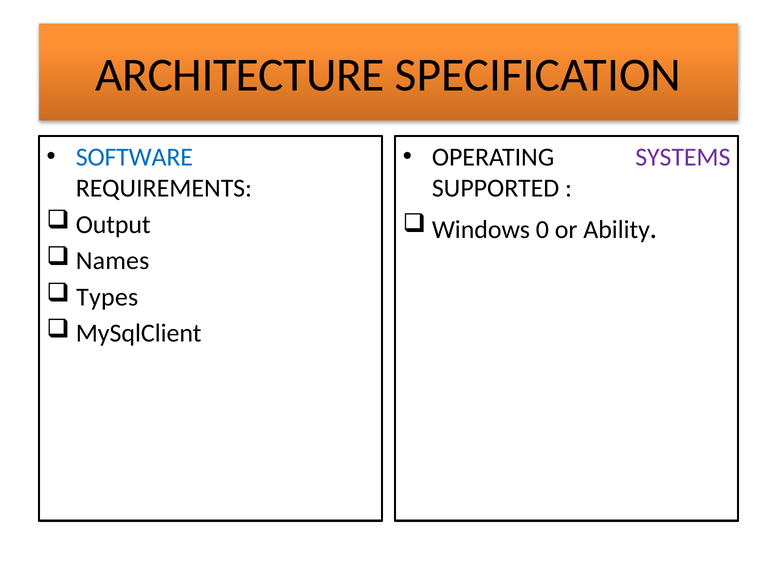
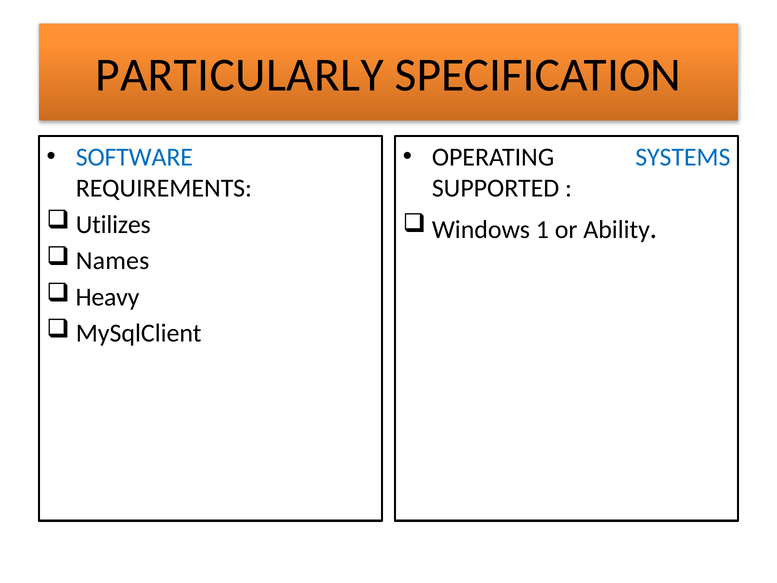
ARCHITECTURE: ARCHITECTURE -> PARTICULARLY
SYSTEMS colour: purple -> blue
Output: Output -> Utilizes
0: 0 -> 1
Types: Types -> Heavy
